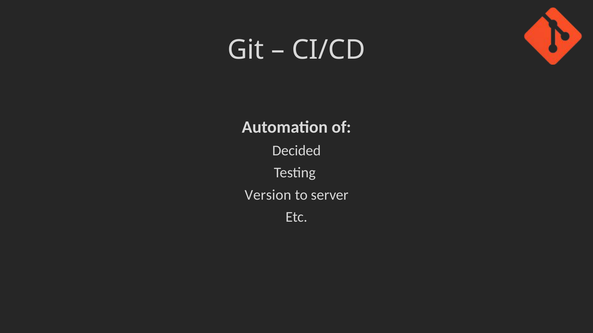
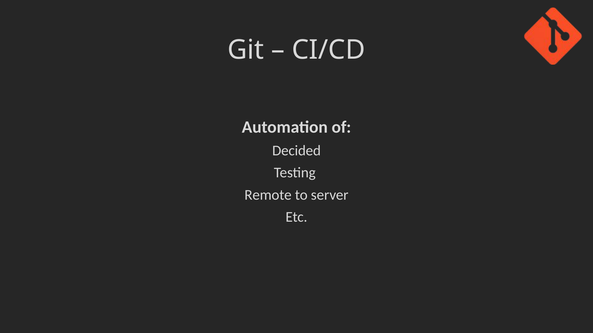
Version: Version -> Remote
